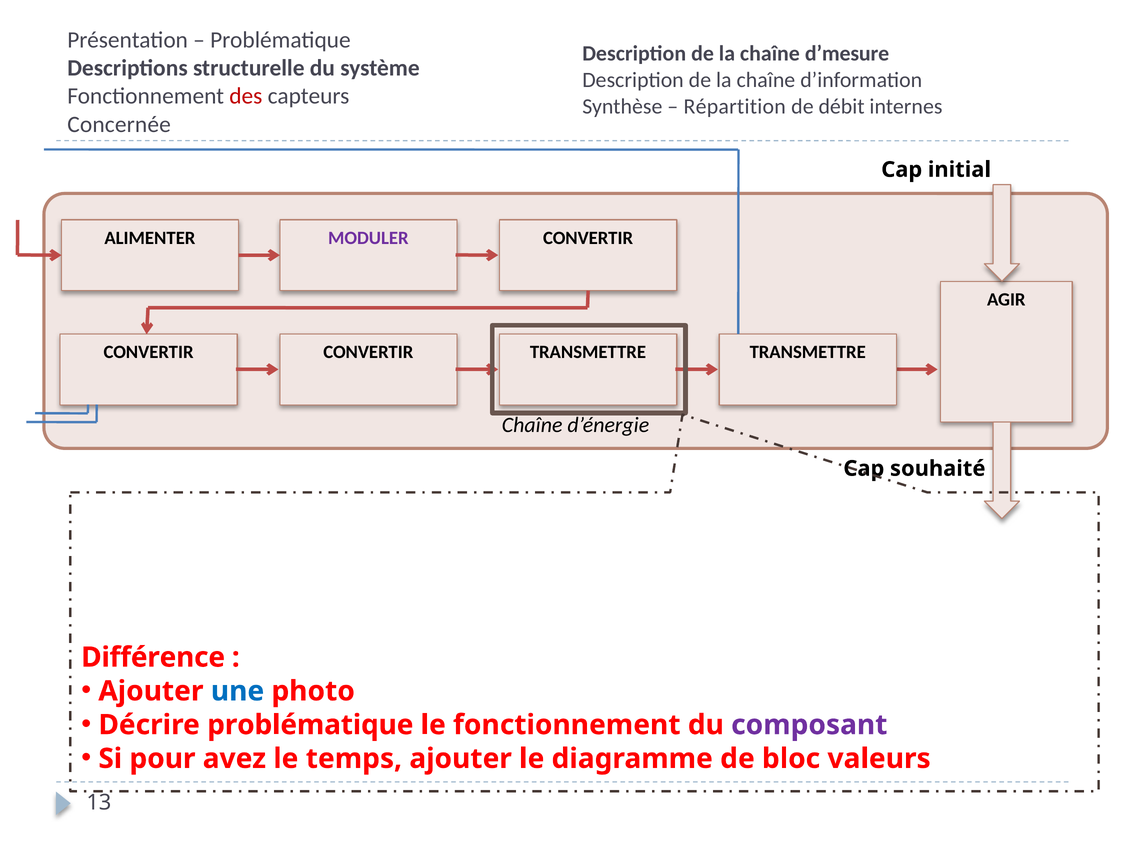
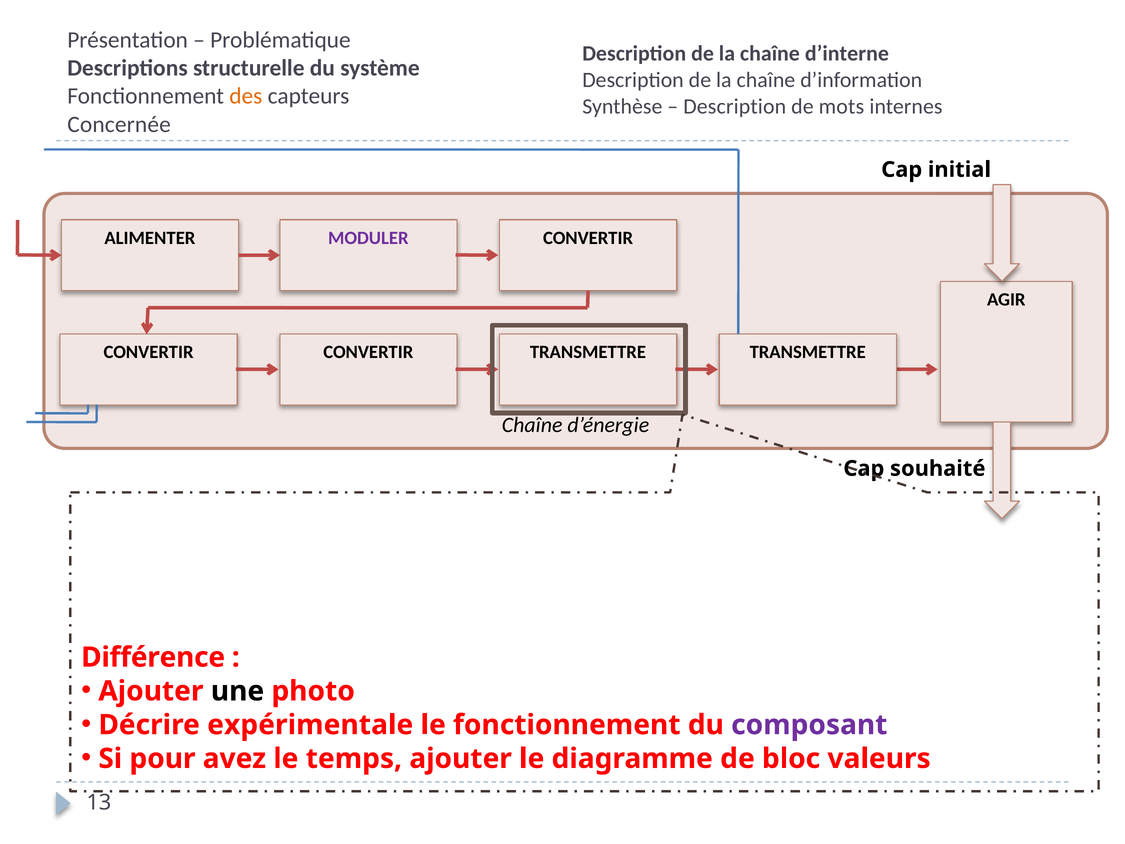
d’mesure: d’mesure -> d’interne
des colour: red -> orange
Répartition at (735, 106): Répartition -> Description
débit: débit -> mots
une colour: blue -> black
Décrire problématique: problématique -> expérimentale
